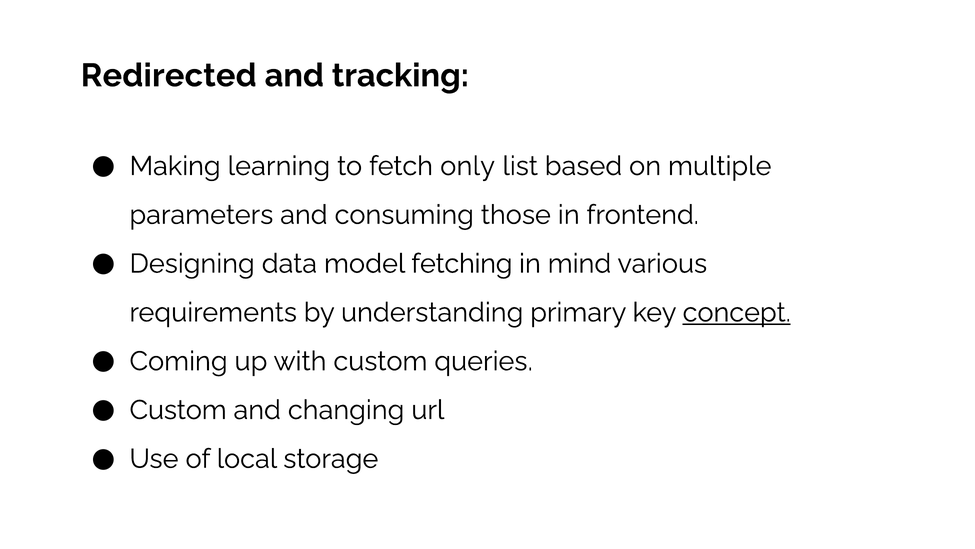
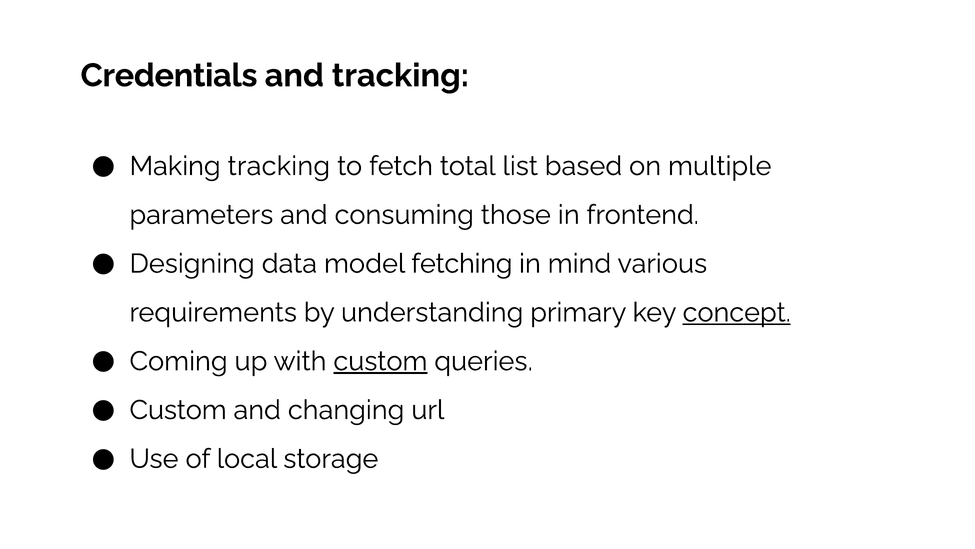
Redirected: Redirected -> Credentials
Making learning: learning -> tracking
only: only -> total
custom at (380, 361) underline: none -> present
